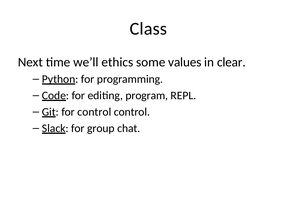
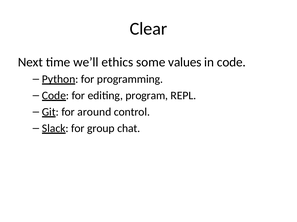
Class: Class -> Clear
in clear: clear -> code
for control: control -> around
